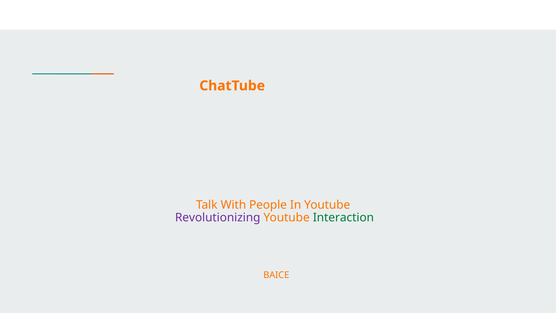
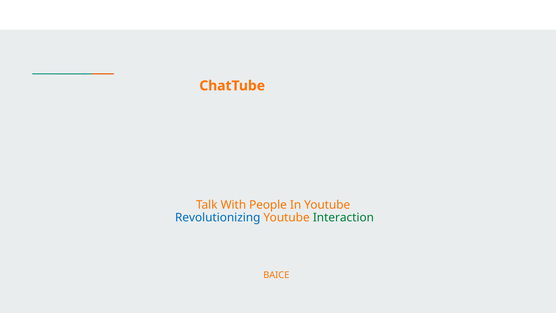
Revolutionizing colour: purple -> blue
